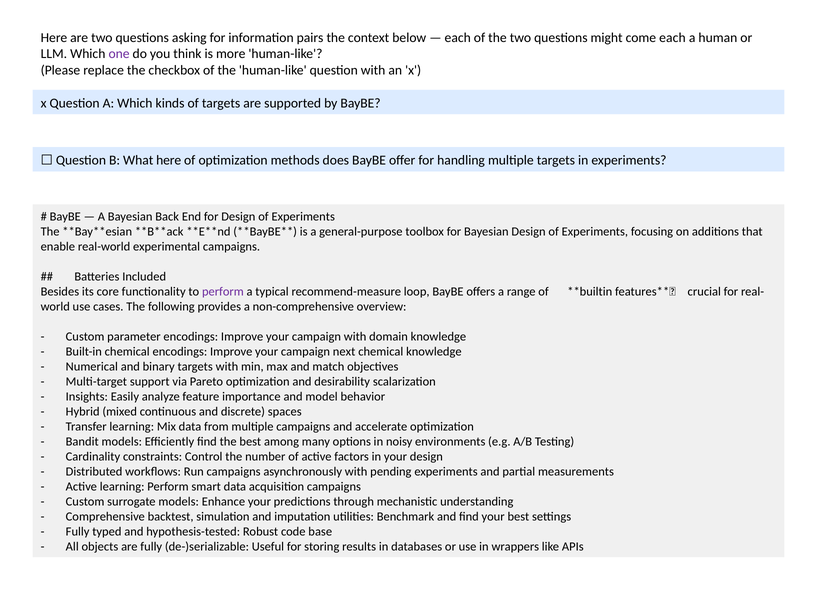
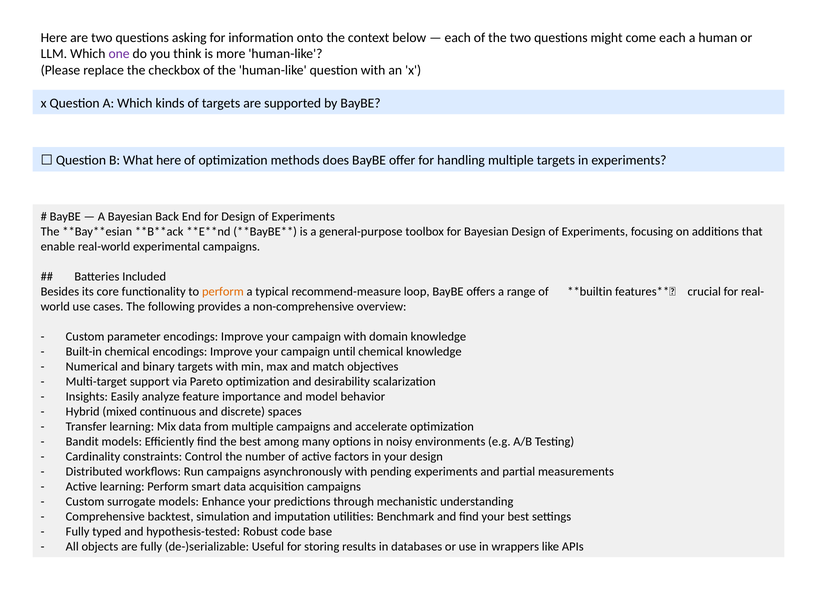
pairs: pairs -> onto
perform at (223, 292) colour: purple -> orange
next: next -> until
